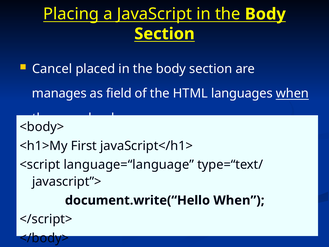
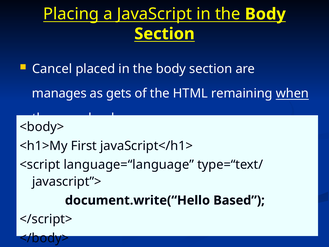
field: field -> gets
languages: languages -> remaining
document.write(“Hello When: When -> Based
